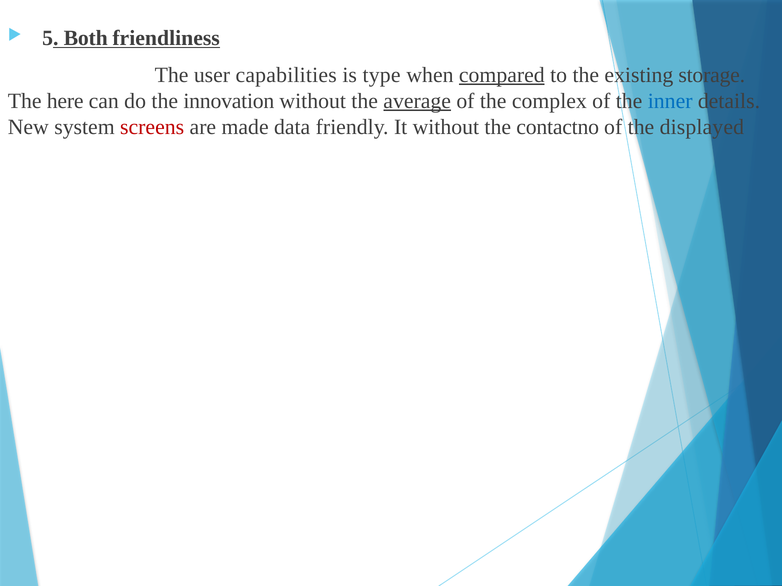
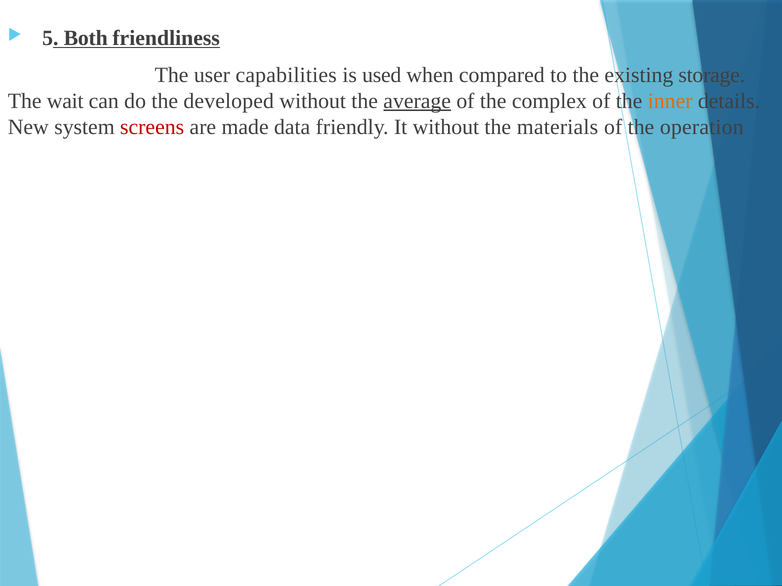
type: type -> used
compared underline: present -> none
here: here -> wait
innovation: innovation -> developed
inner colour: blue -> orange
contactno: contactno -> materials
displayed: displayed -> operation
